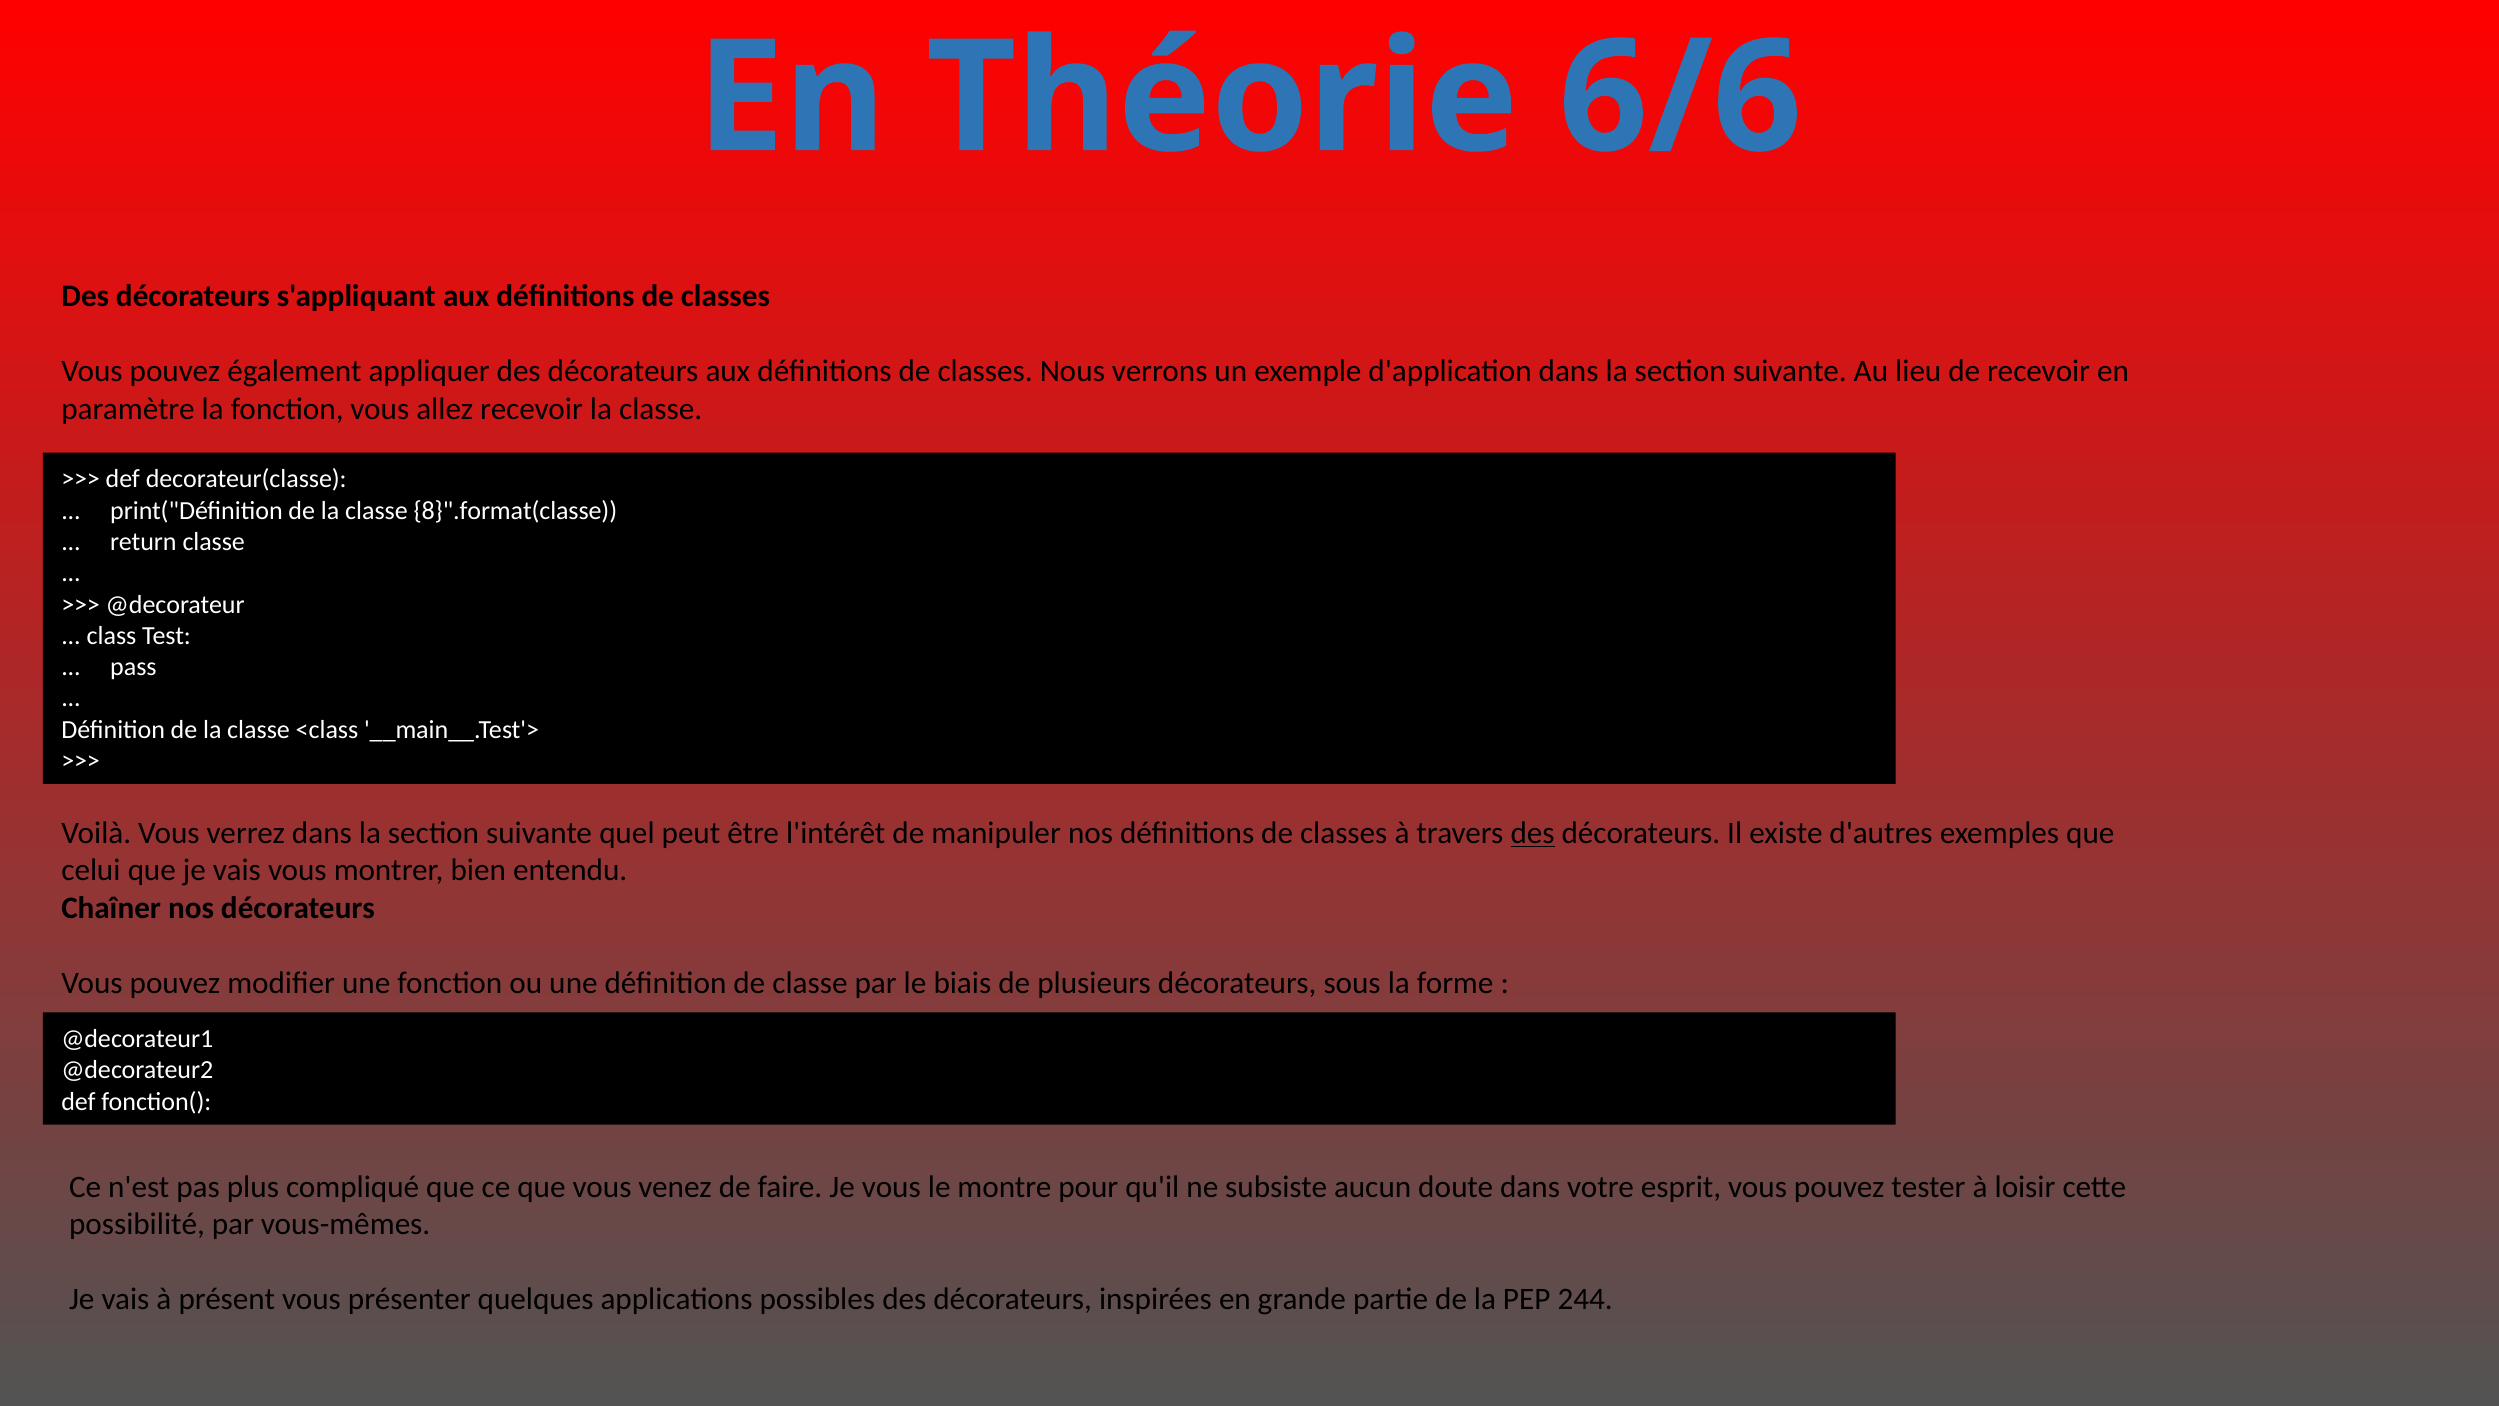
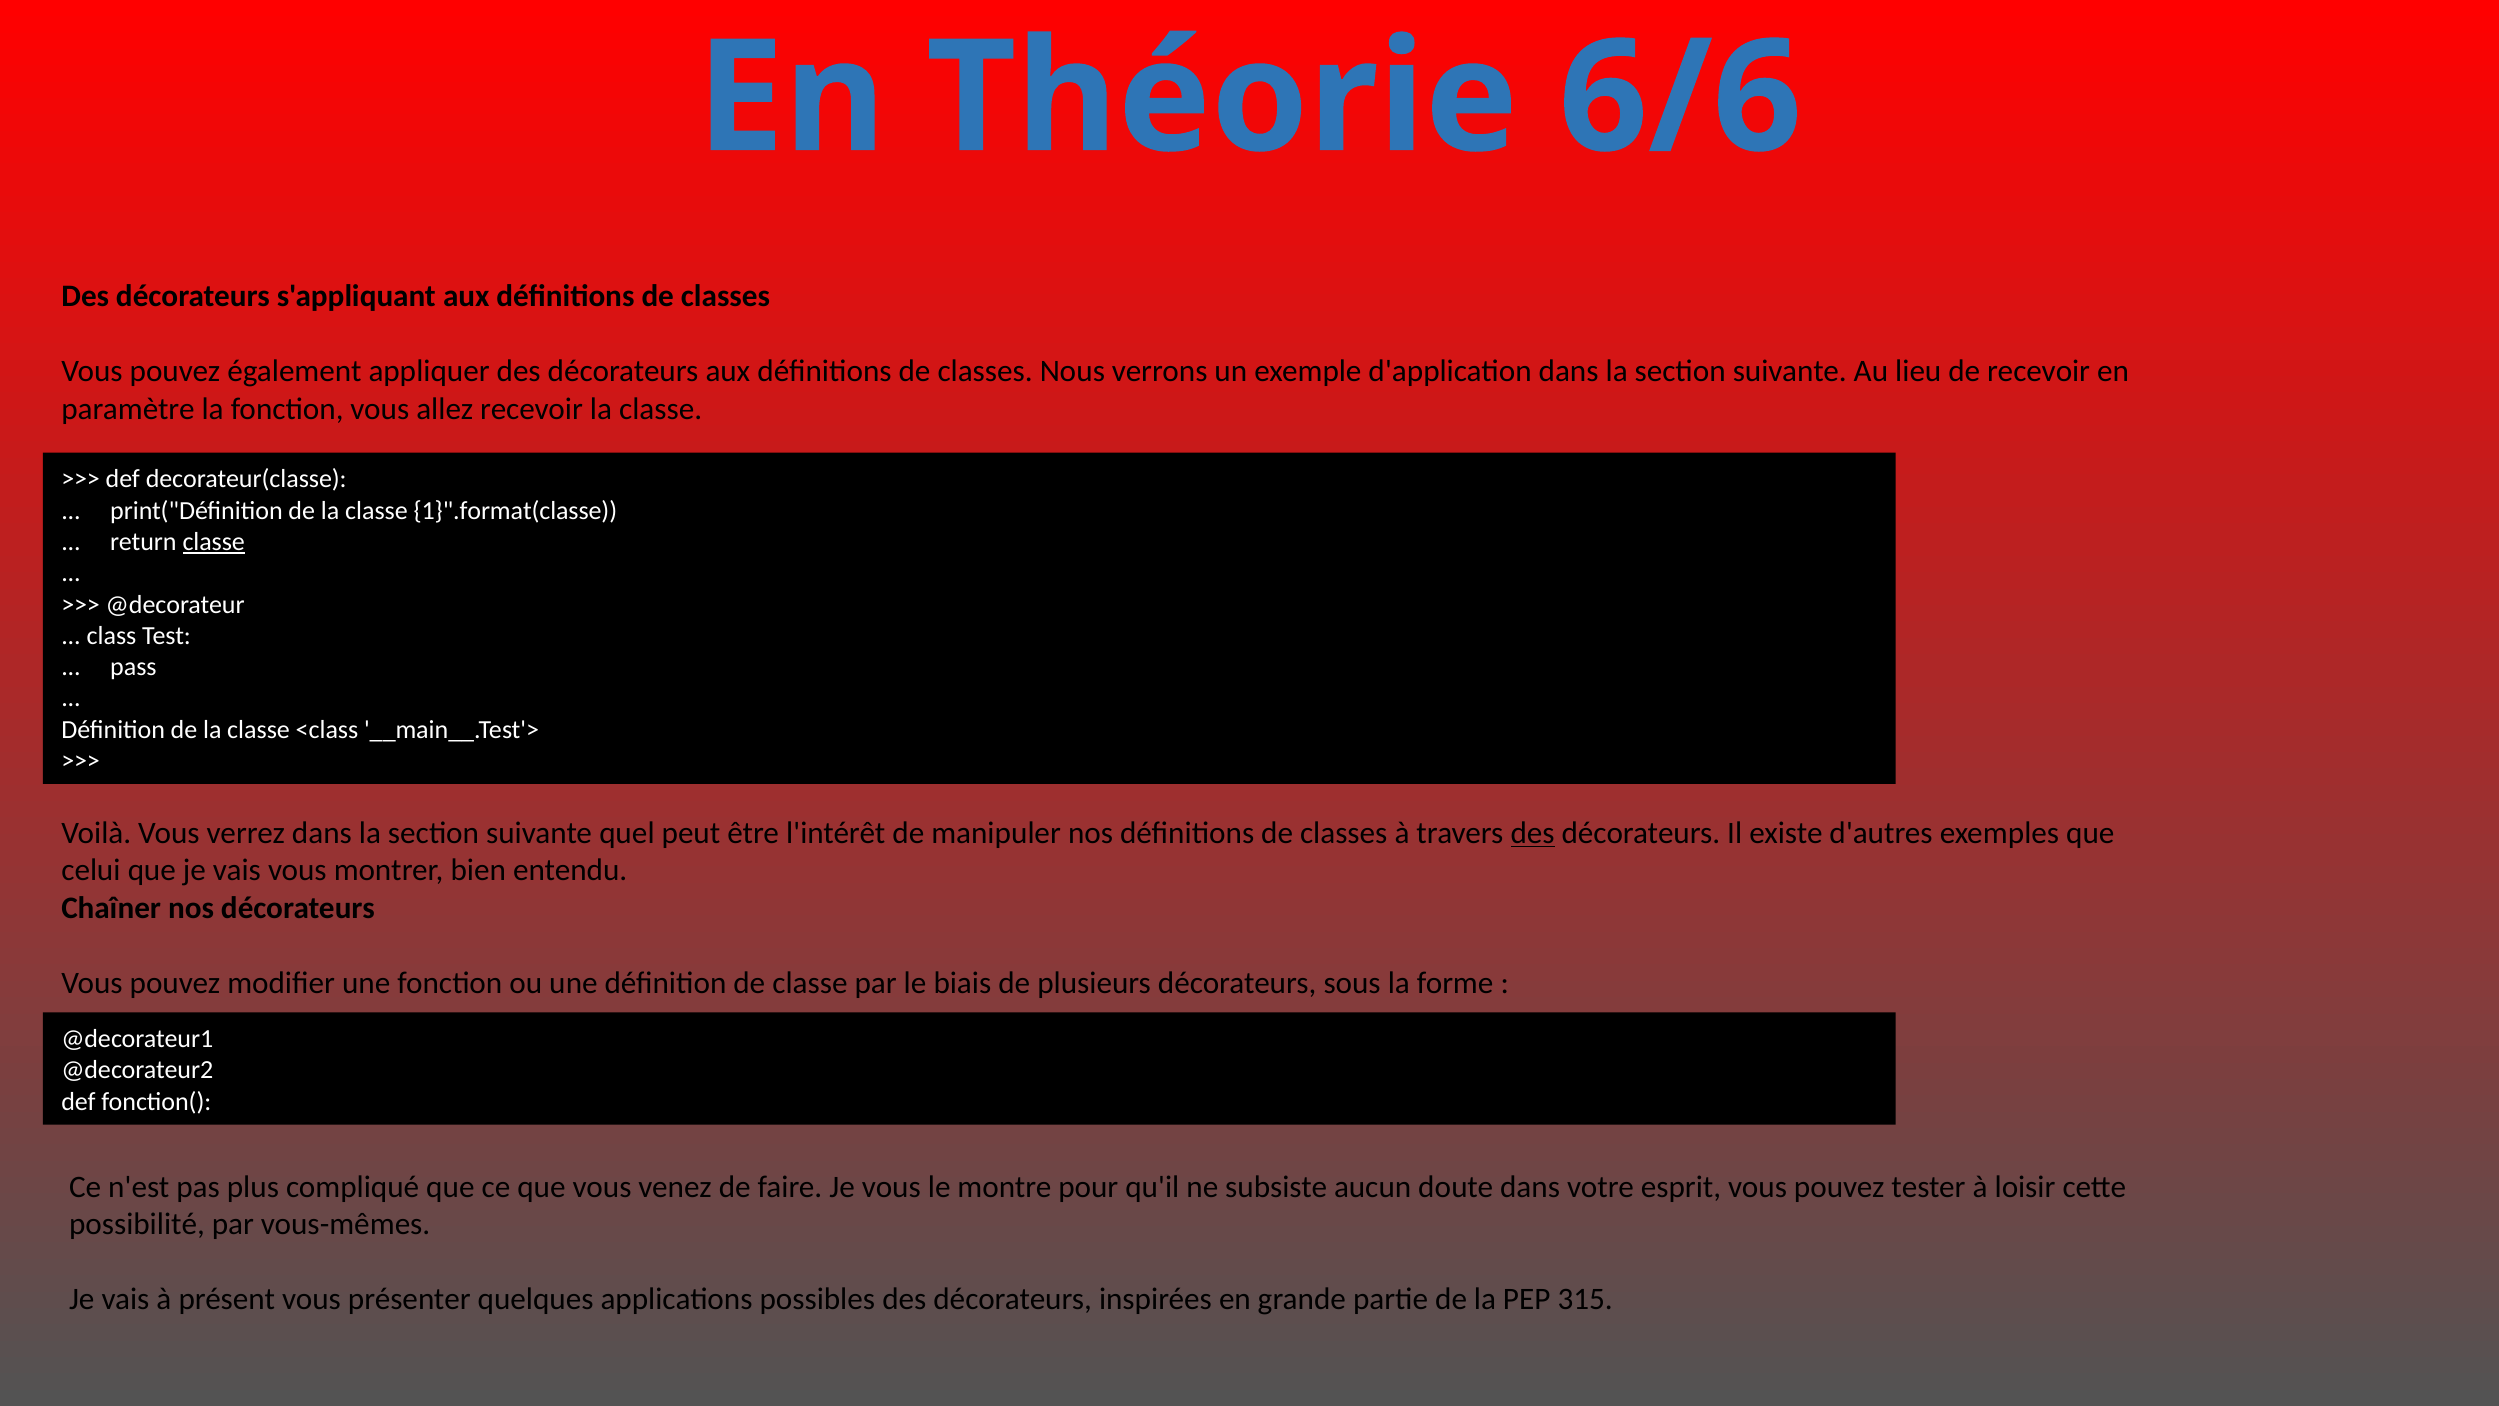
8}".format(classe: 8}".format(classe -> 1}".format(classe
classe at (214, 542) underline: none -> present
244: 244 -> 315
